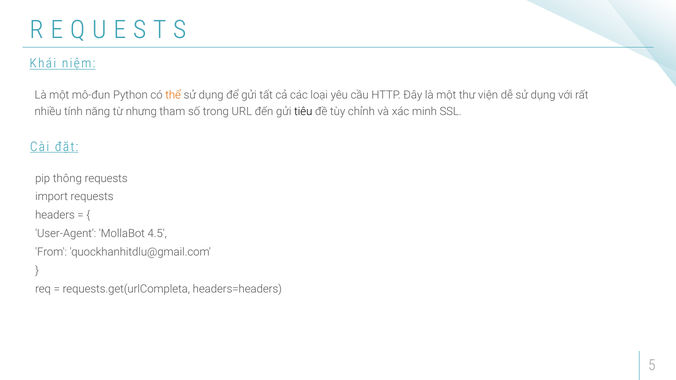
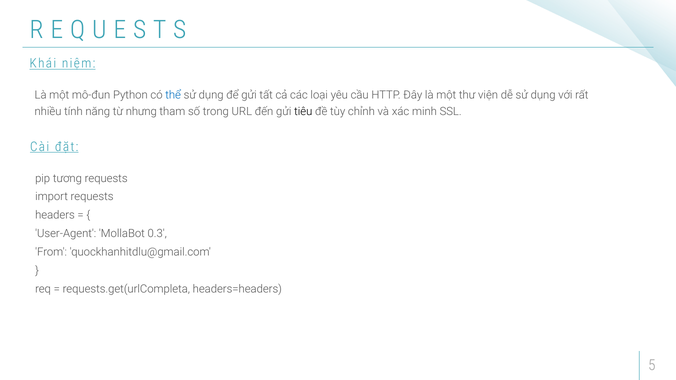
thể colour: orange -> blue
thông: thông -> tương
4.5: 4.5 -> 0.3
